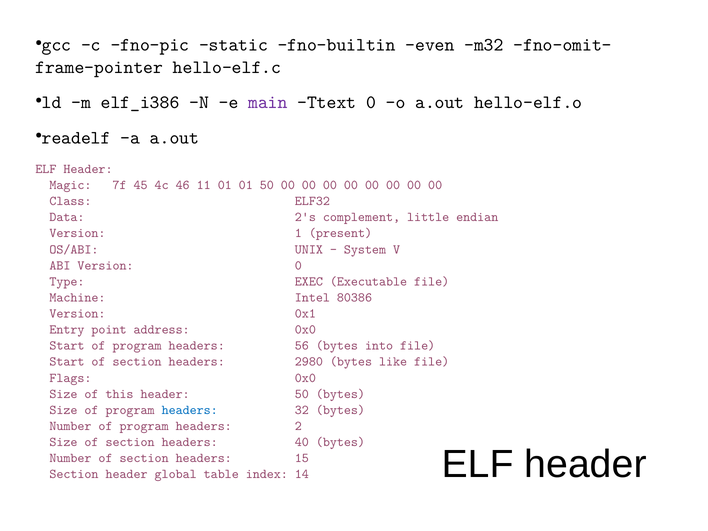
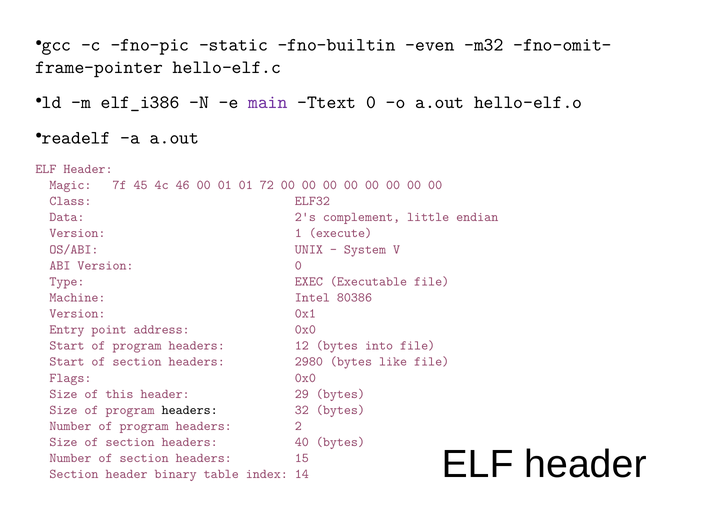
46 11: 11 -> 00
01 50: 50 -> 72
present: present -> execute
56: 56 -> 12
header 50: 50 -> 29
headers at (190, 410) colour: blue -> black
global: global -> binary
